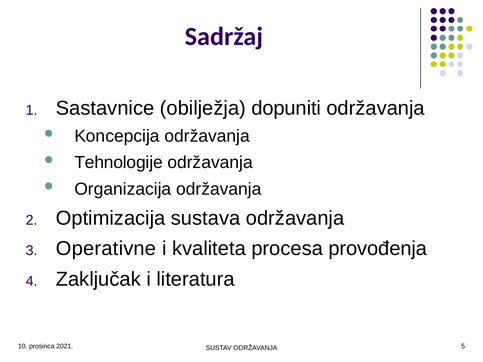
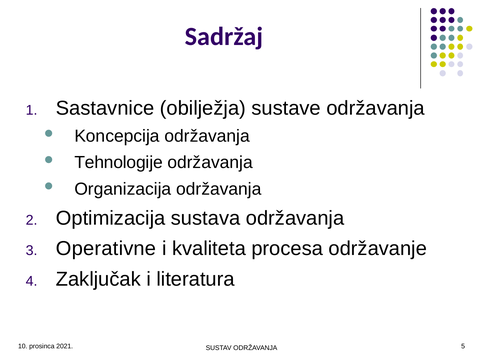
dopuniti: dopuniti -> sustave
provođenja: provođenja -> održavanje
